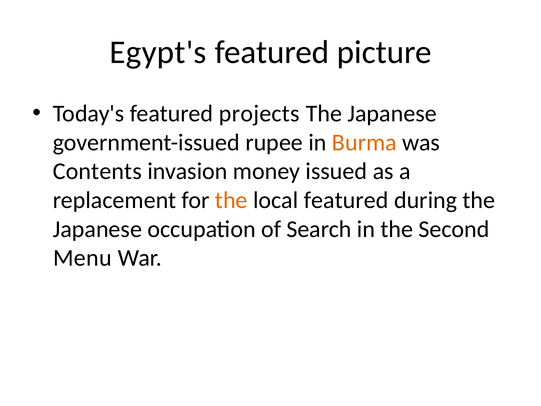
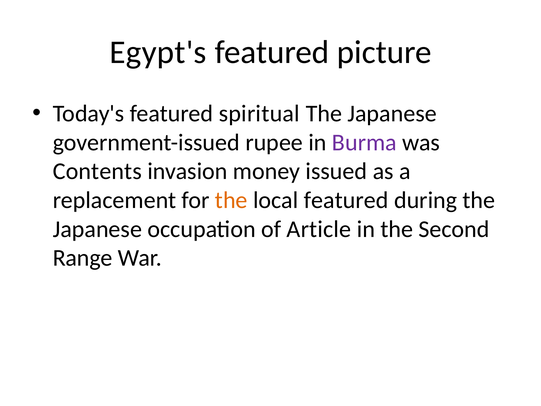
projects: projects -> spiritual
Burma colour: orange -> purple
Search: Search -> Article
Menu: Menu -> Range
